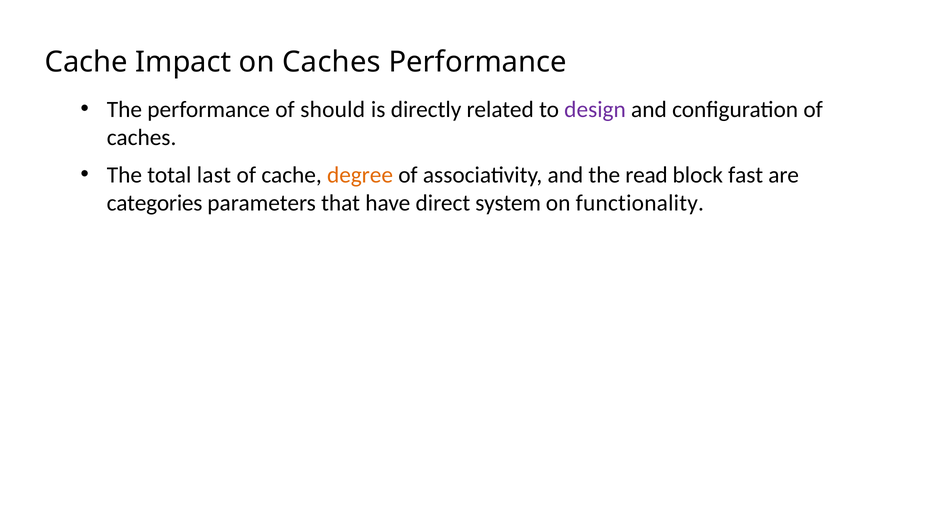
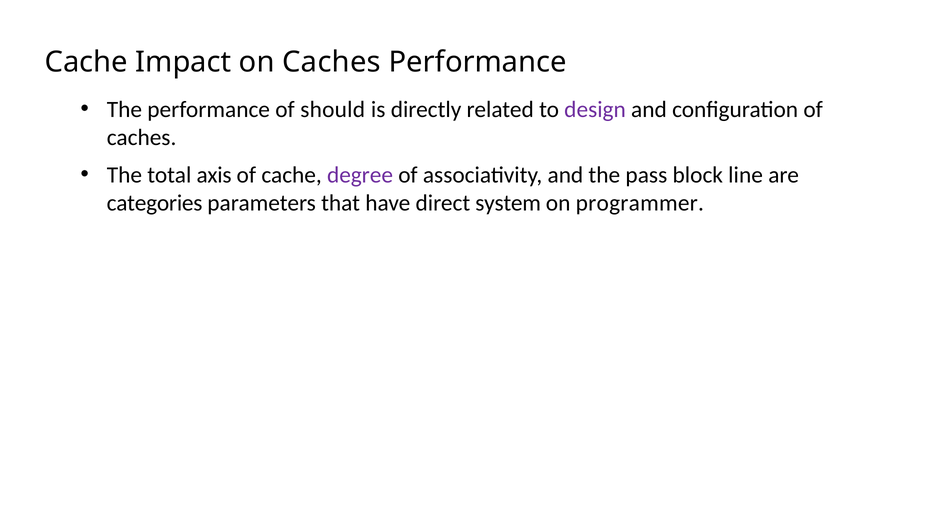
last: last -> axis
degree colour: orange -> purple
read: read -> pass
fast: fast -> line
functionality: functionality -> programmer
